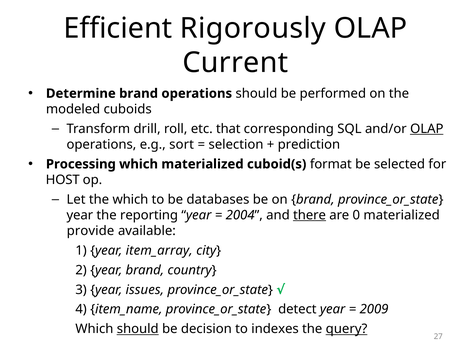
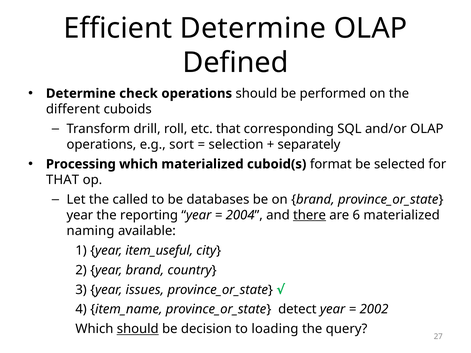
Efficient Rigorously: Rigorously -> Determine
Current: Current -> Defined
Determine brand: brand -> check
modeled: modeled -> different
OLAP at (427, 129) underline: present -> none
prediction: prediction -> separately
HOST at (63, 180): HOST -> THAT
the which: which -> called
0: 0 -> 6
provide: provide -> naming
item_array: item_array -> item_useful
2009: 2009 -> 2002
indexes: indexes -> loading
query underline: present -> none
